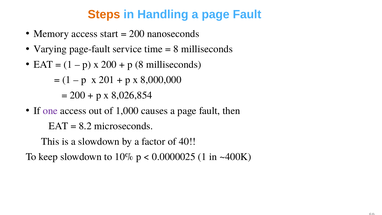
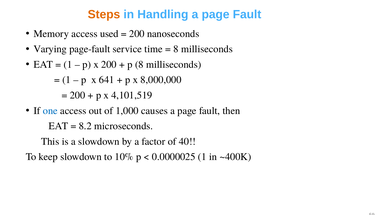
start: start -> used
201: 201 -> 641
8,026,854: 8,026,854 -> 4,101,519
one colour: purple -> blue
